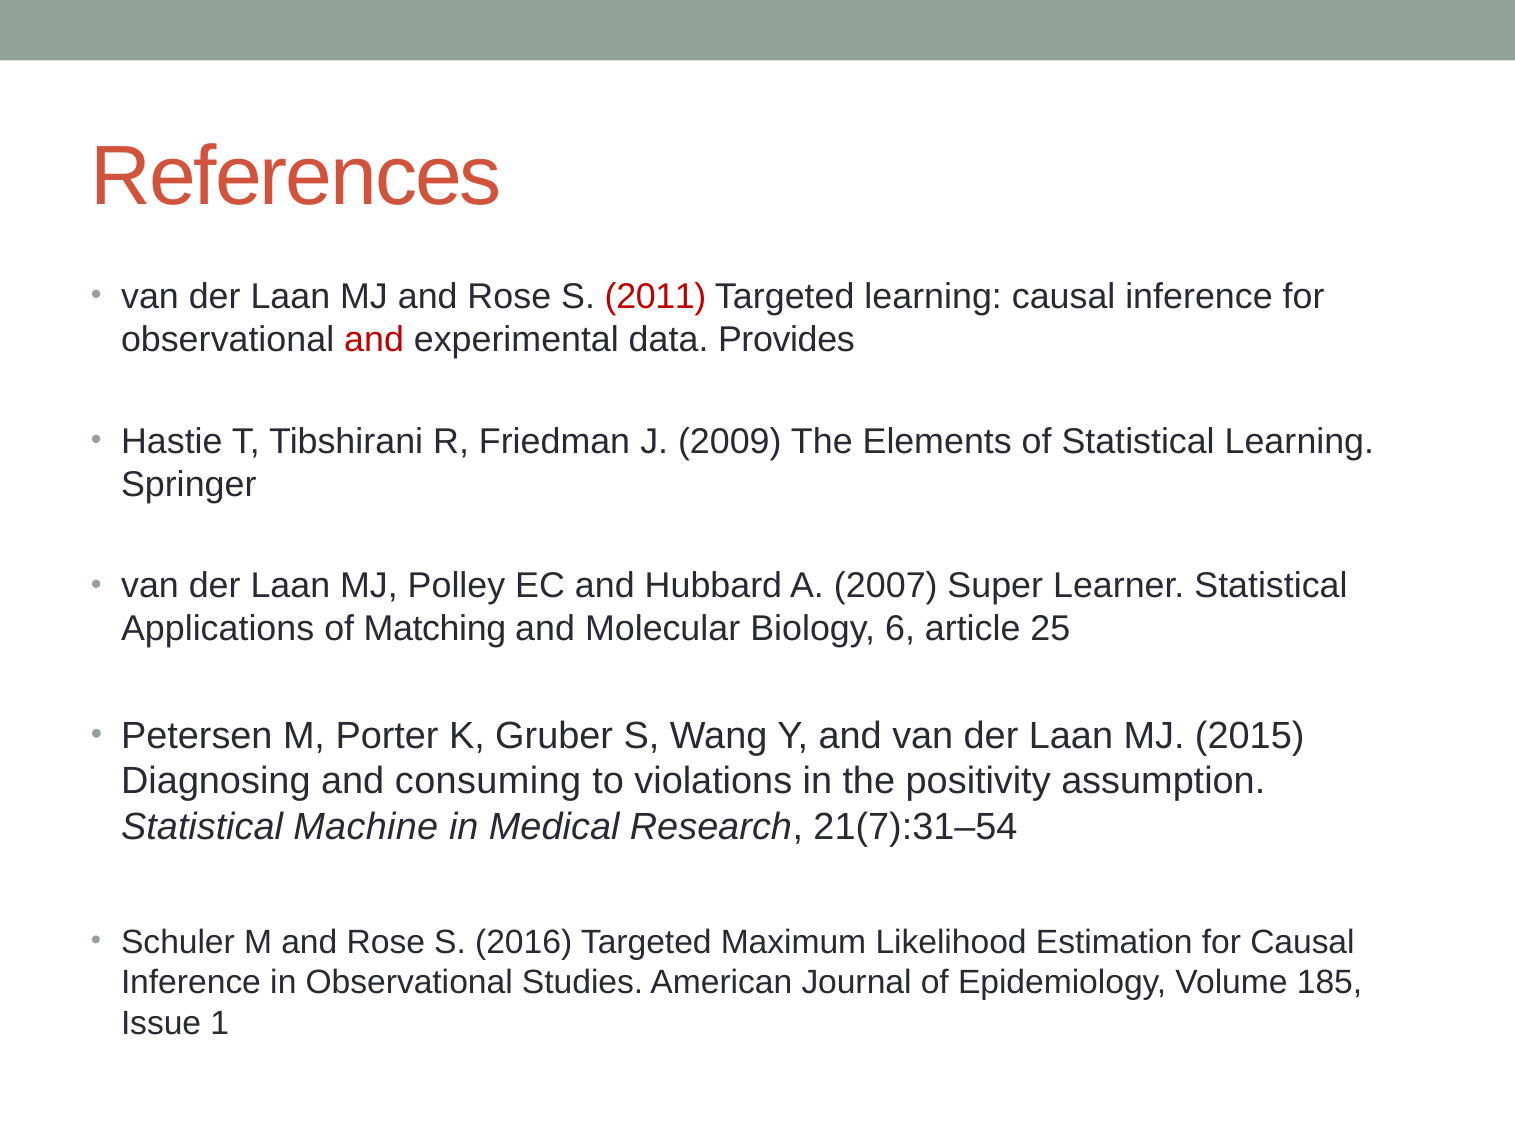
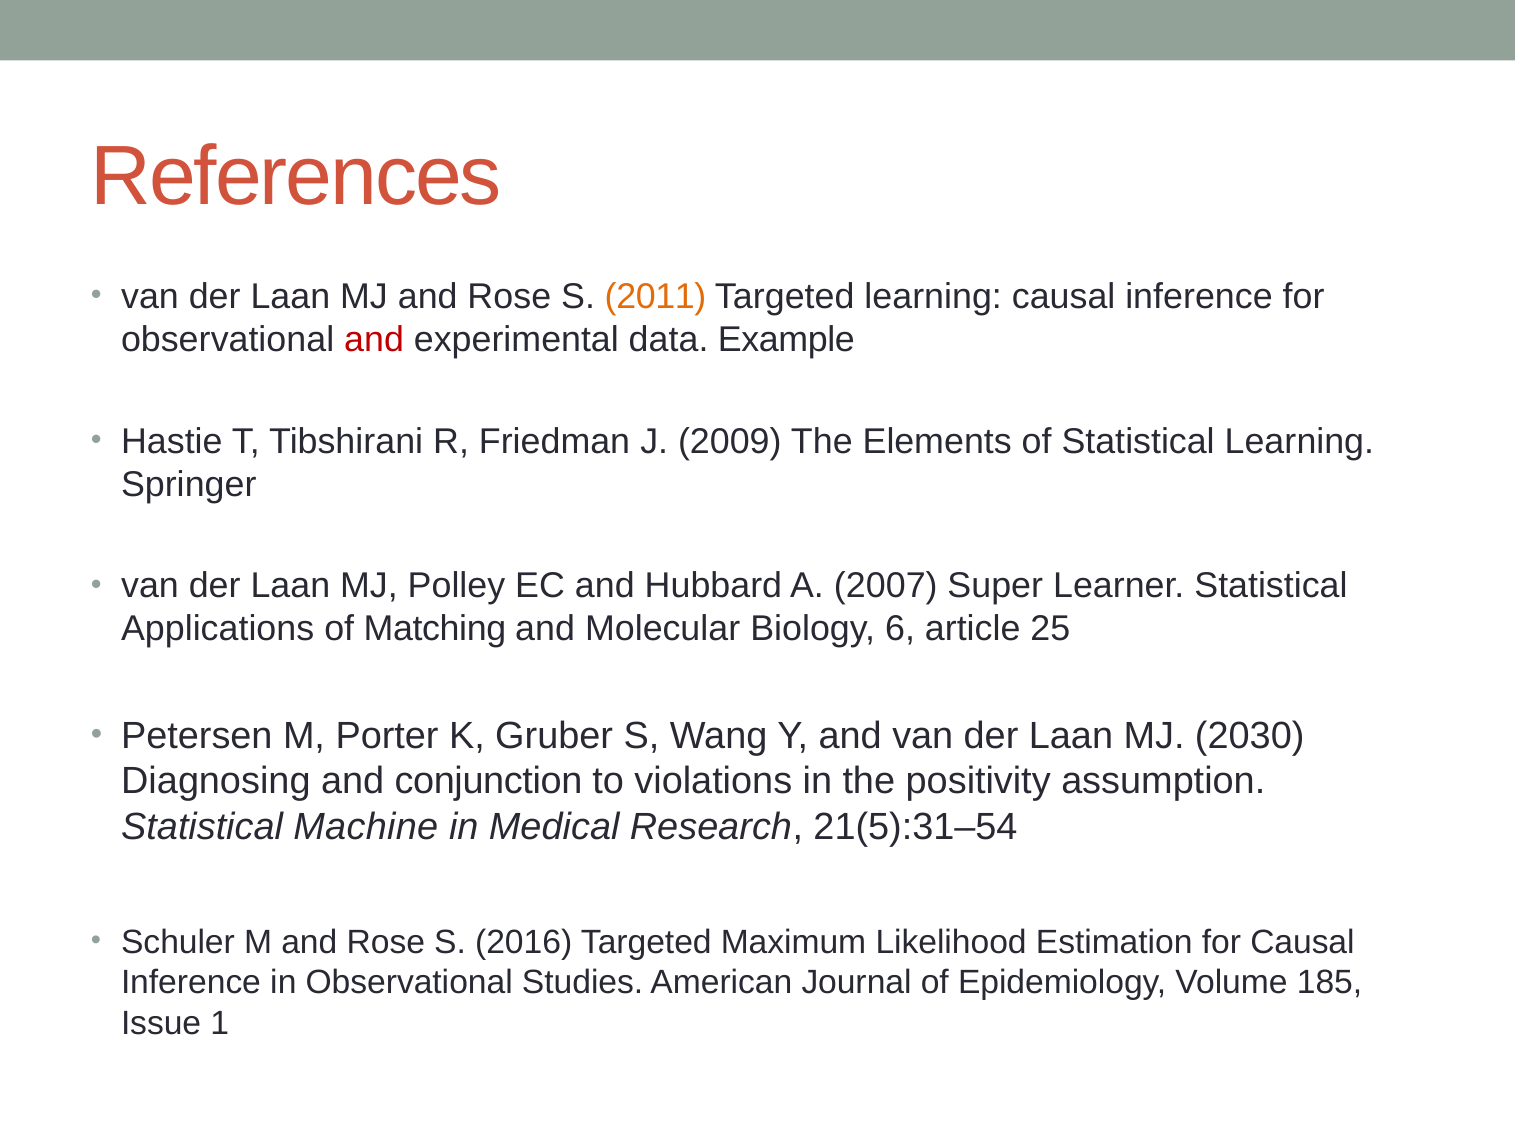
2011 colour: red -> orange
Provides: Provides -> Example
2015: 2015 -> 2030
consuming: consuming -> conjunction
21(7):31–54: 21(7):31–54 -> 21(5):31–54
